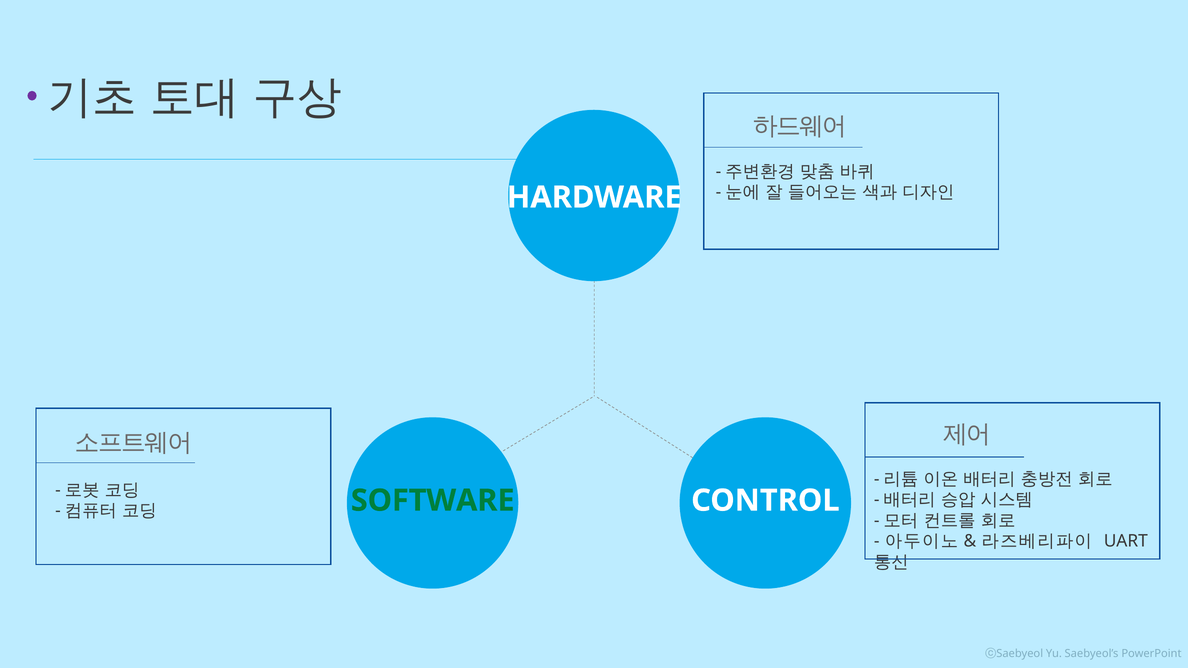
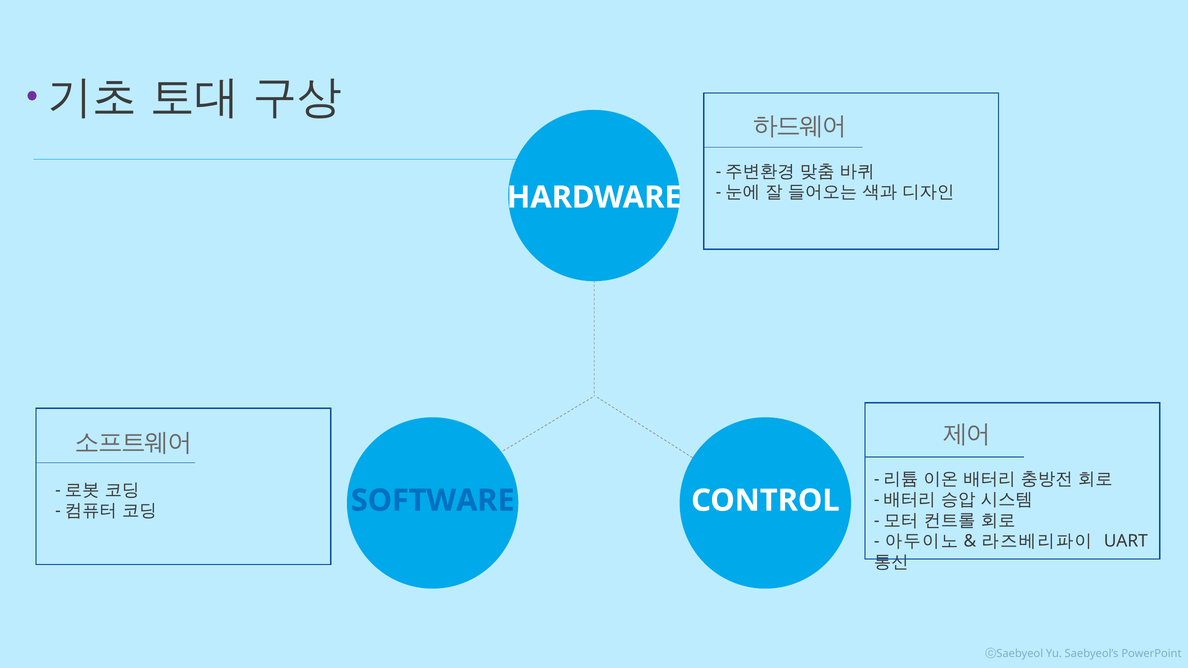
SOFTWARE colour: green -> blue
